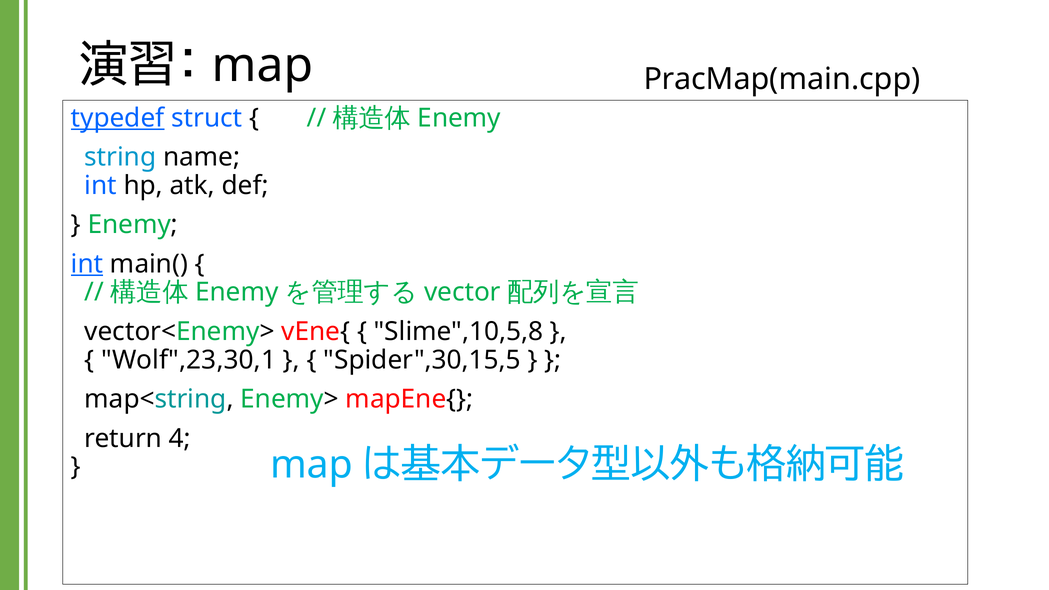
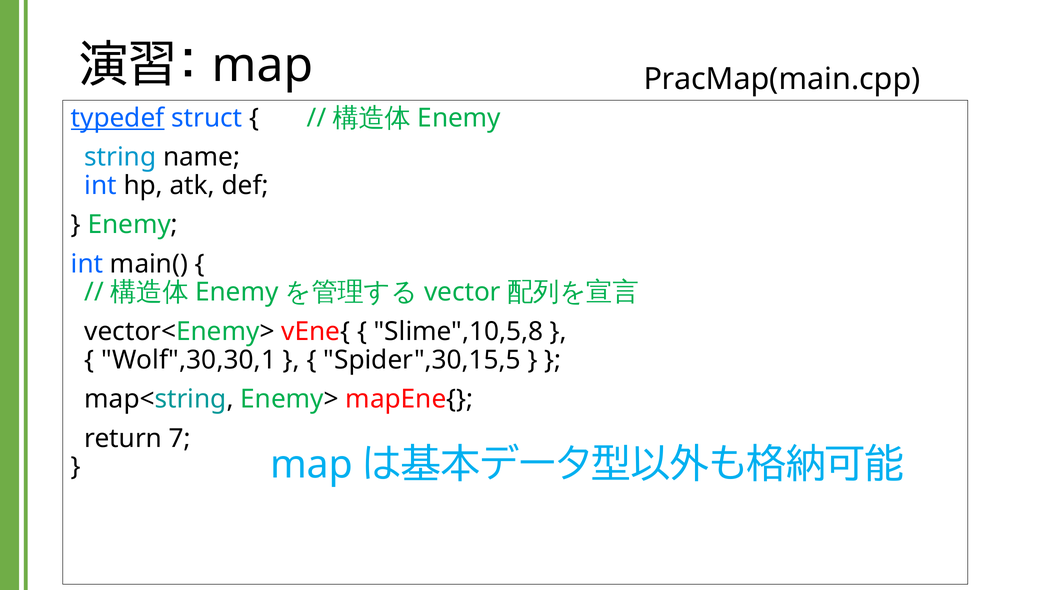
int at (87, 264) underline: present -> none
Wolf",23,30,1: Wolf",23,30,1 -> Wolf",30,30,1
4: 4 -> 7
